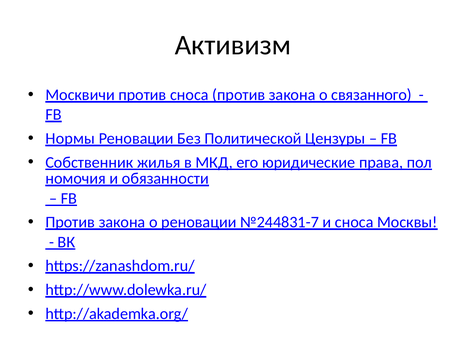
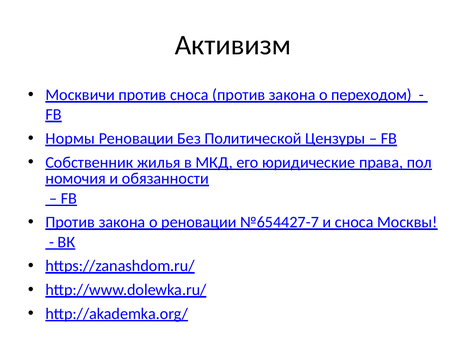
связанного: связанного -> переходом
№244831-7: №244831-7 -> №654427-7
